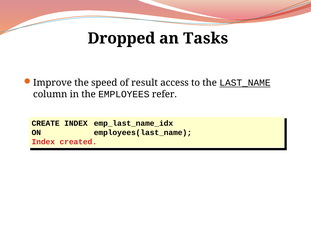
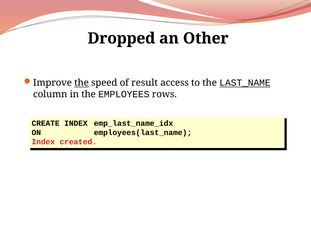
Tasks: Tasks -> Other
the at (82, 83) underline: none -> present
refer: refer -> rows
